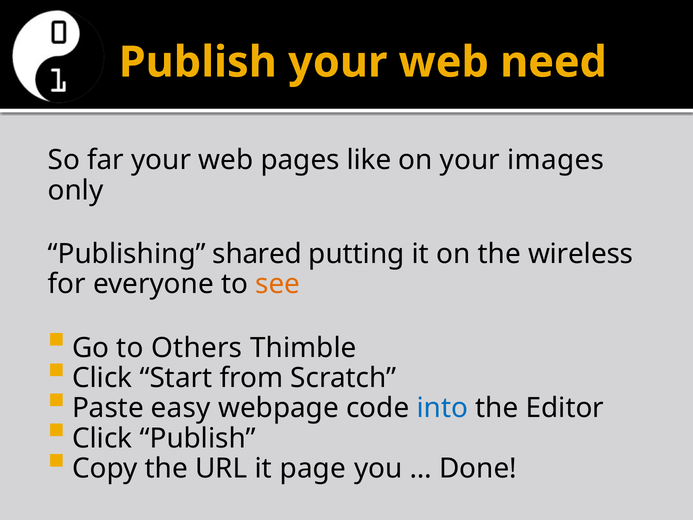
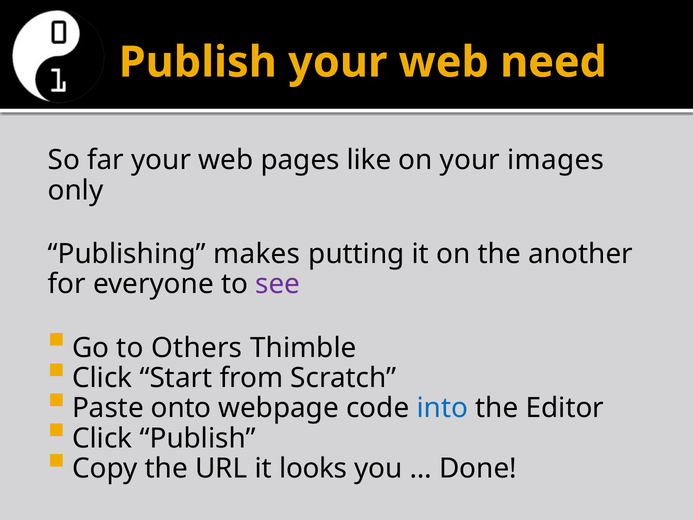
shared: shared -> makes
wireless: wireless -> another
see colour: orange -> purple
easy: easy -> onto
page: page -> looks
